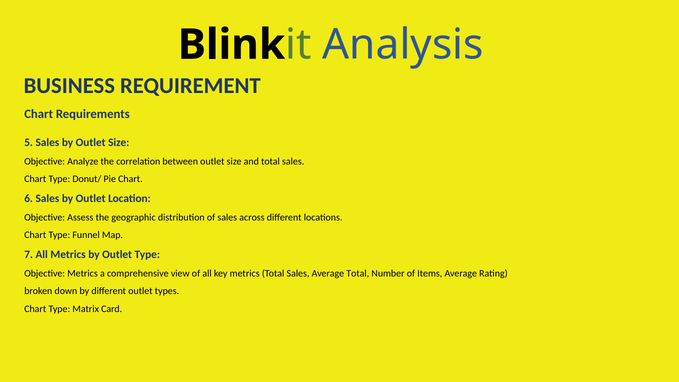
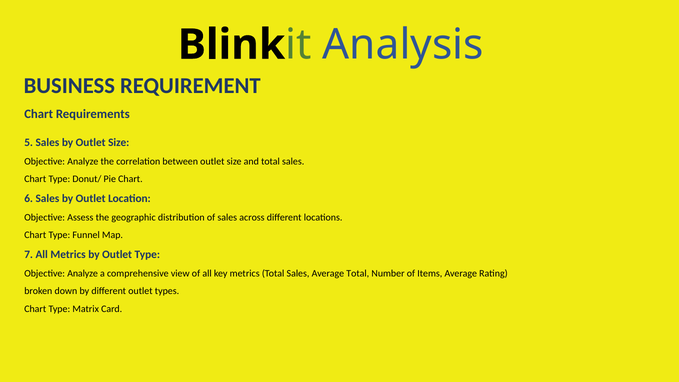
Metrics at (83, 273): Metrics -> Analyze
